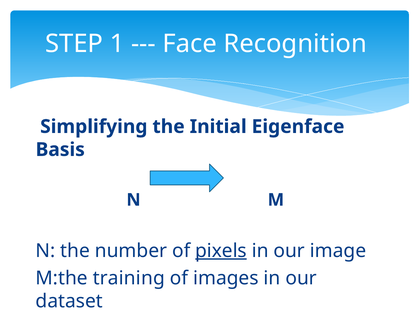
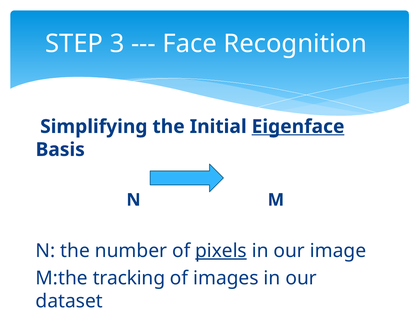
1: 1 -> 3
Eigenface underline: none -> present
training: training -> tracking
